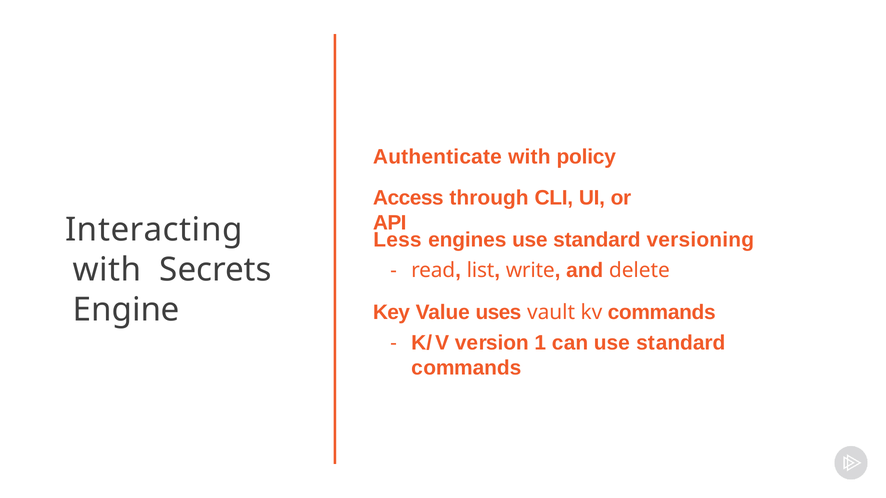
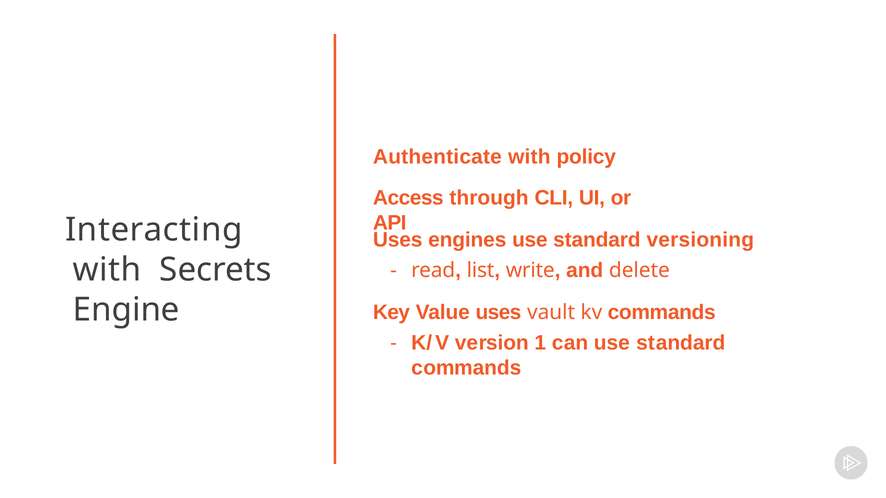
Less at (397, 240): Less -> Uses
